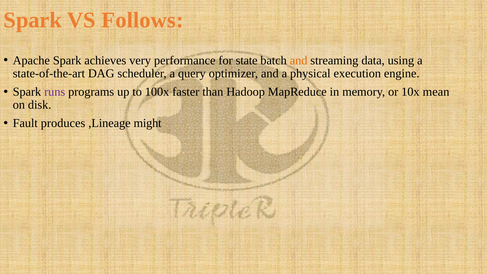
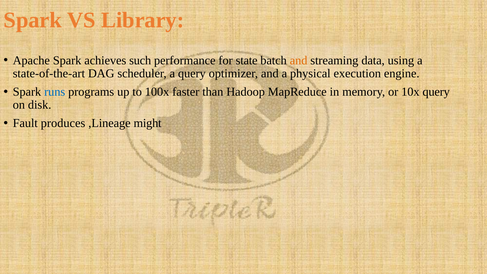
Follows: Follows -> Library
very: very -> such
runs colour: purple -> blue
10x mean: mean -> query
